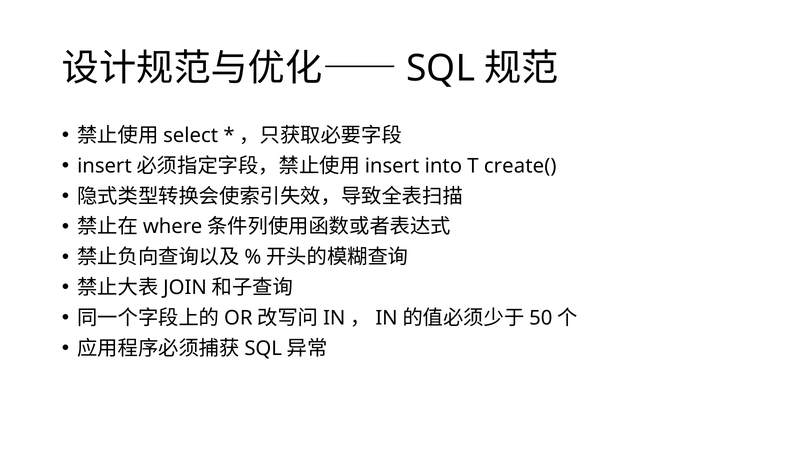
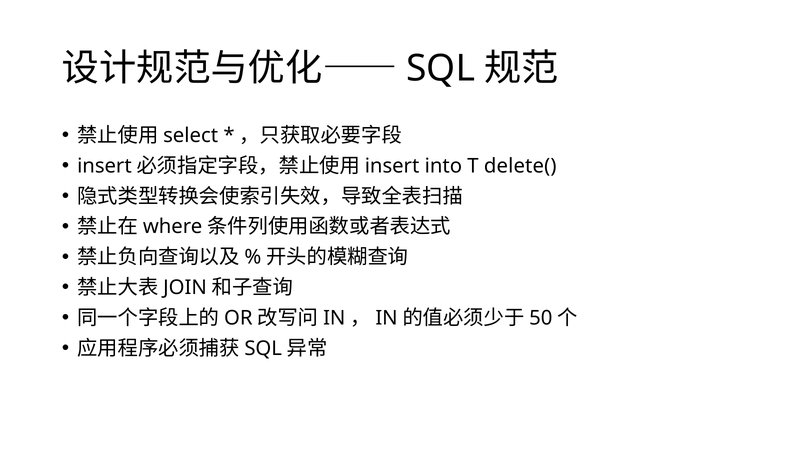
create(: create( -> delete(
